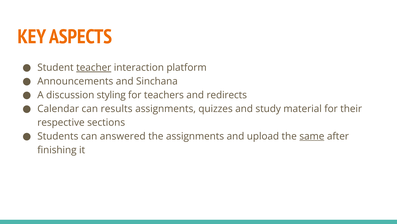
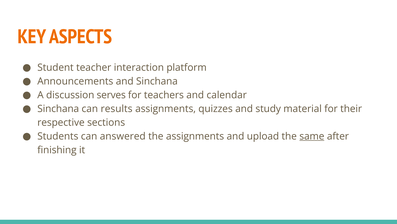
teacher underline: present -> none
styling: styling -> serves
redirects: redirects -> calendar
Calendar at (58, 108): Calendar -> Sinchana
